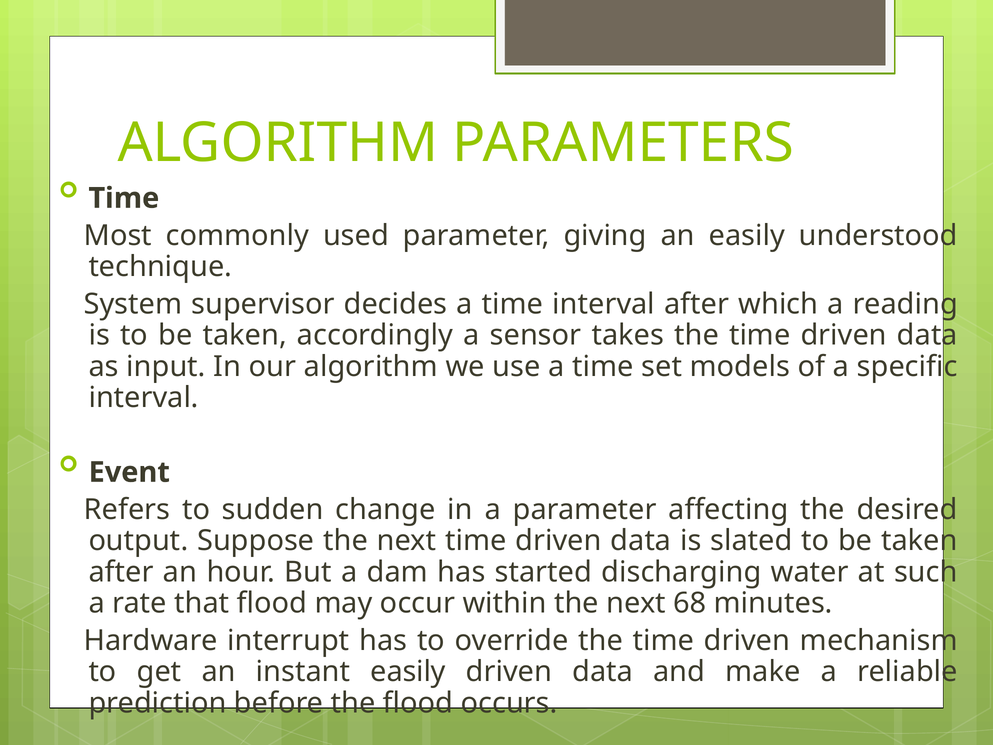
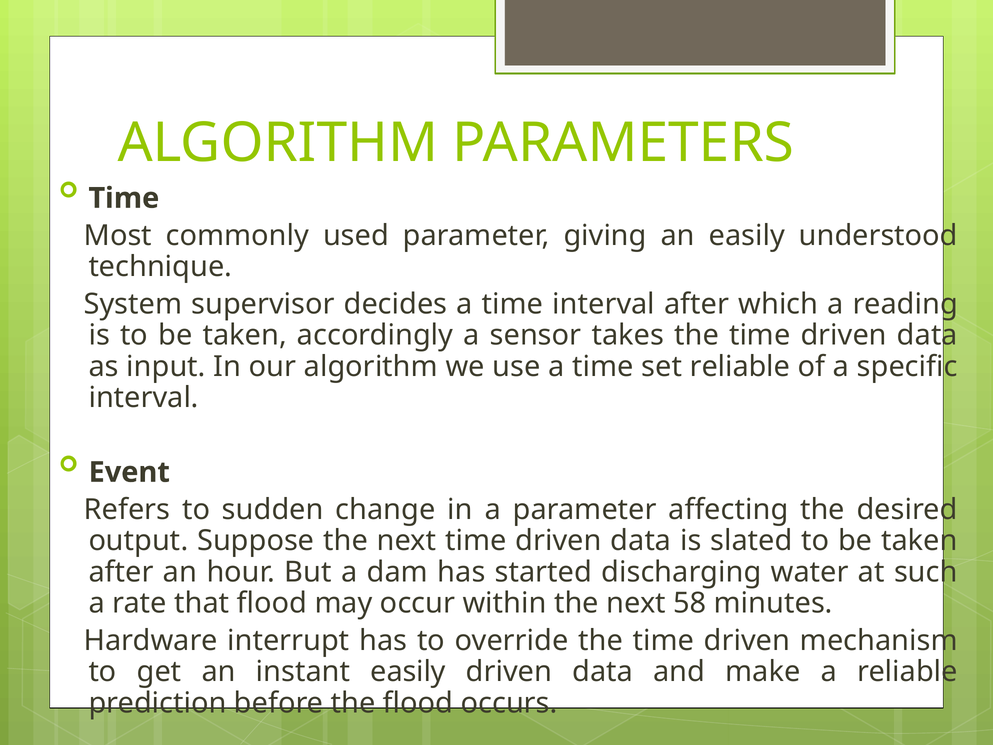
set models: models -> reliable
68: 68 -> 58
